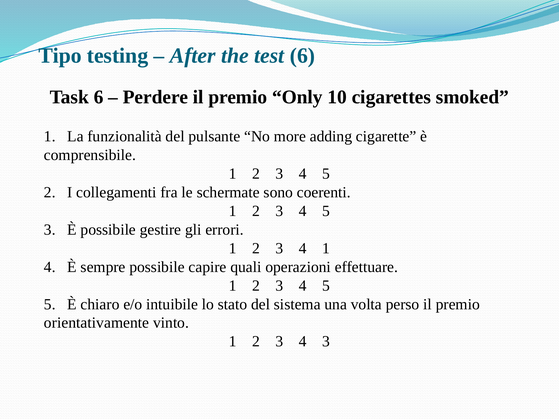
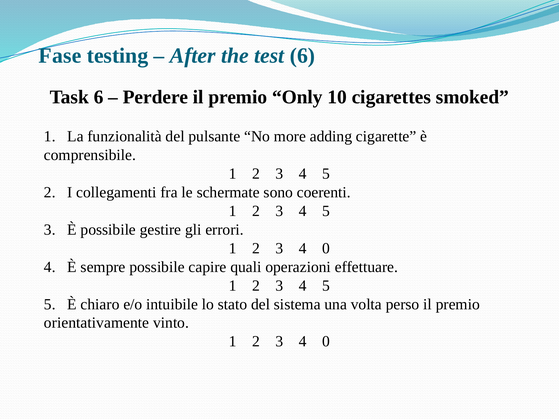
Tipo: Tipo -> Fase
1 at (326, 248): 1 -> 0
3 at (326, 342): 3 -> 0
